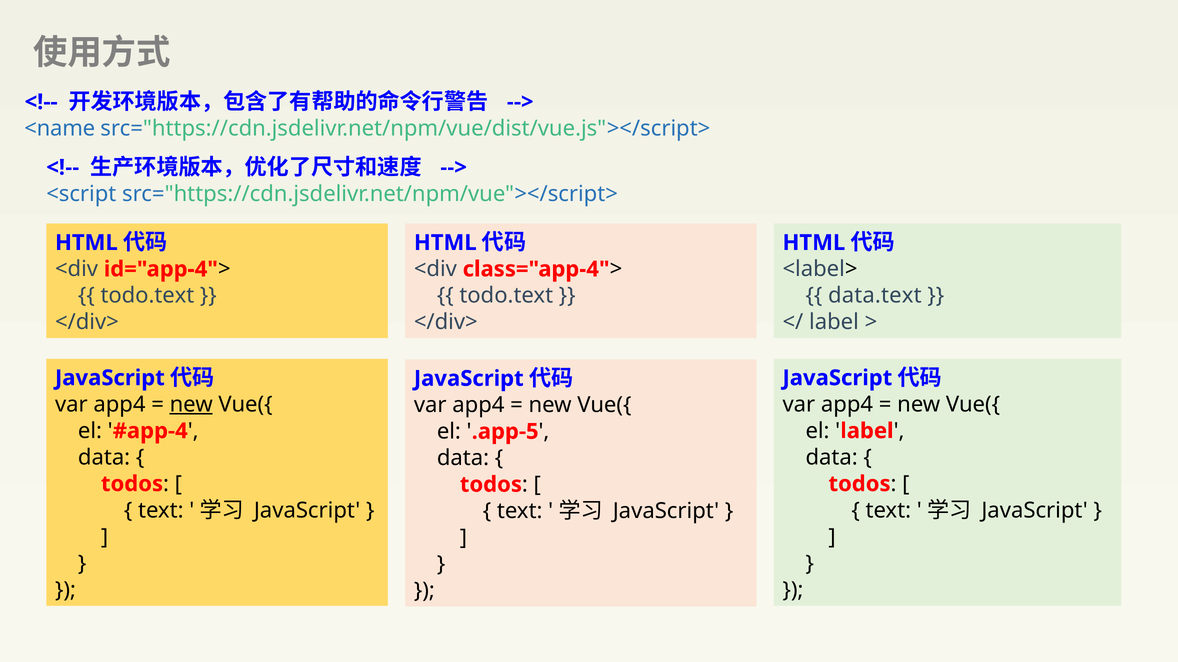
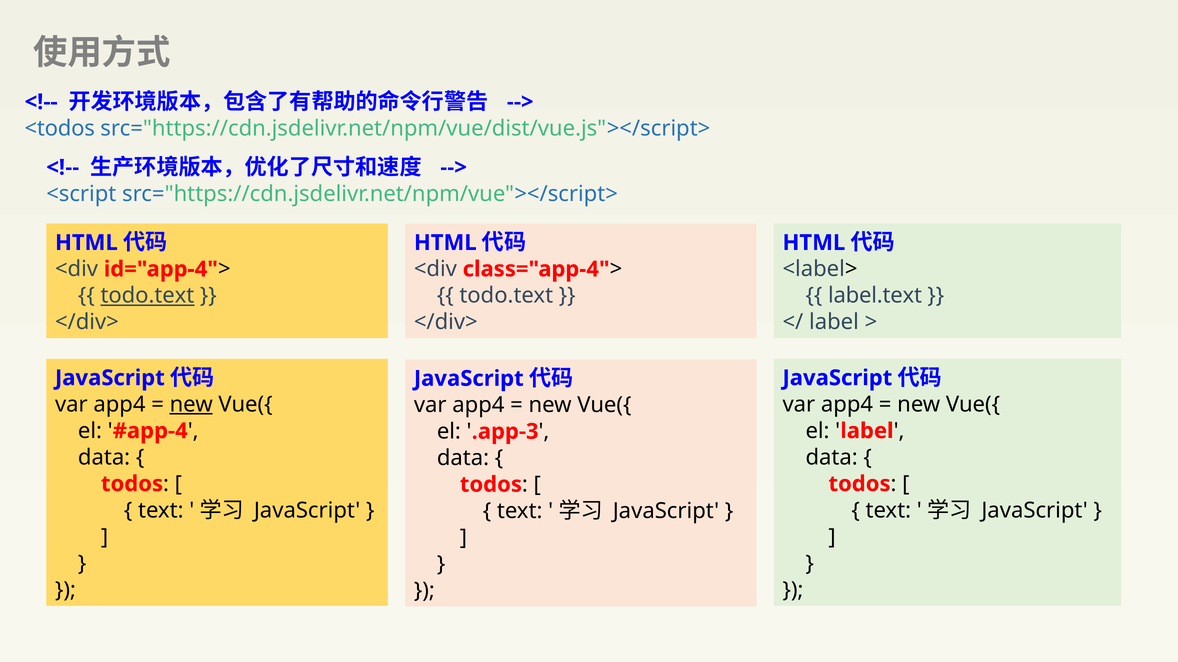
<name: <name -> <todos
todo.text at (147, 296) underline: none -> present
data.text: data.text -> label.text
.app-5: .app-5 -> .app-3
